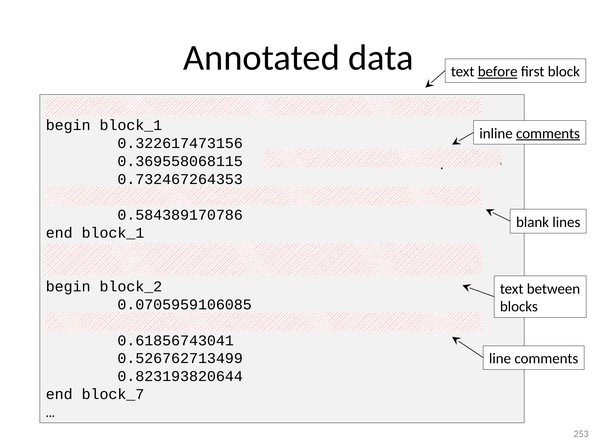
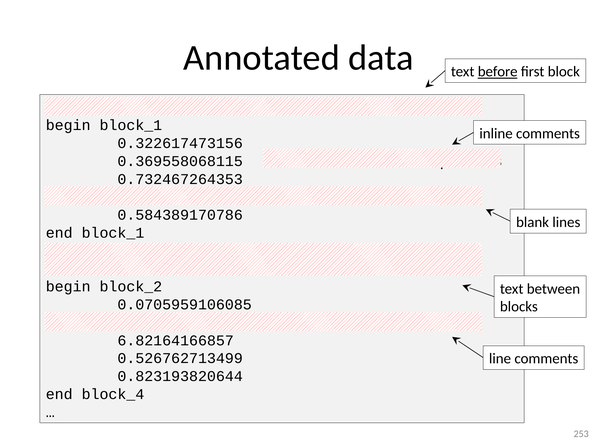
comments at (548, 133) underline: present -> none
0.61856743041: 0.61856743041 -> 6.82164166857
block_7: block_7 -> block_4
